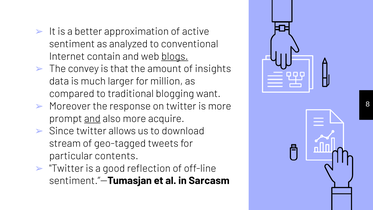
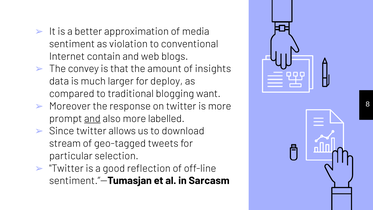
active: active -> media
analyzed: analyzed -> violation
blogs underline: present -> none
million: million -> deploy
acquire: acquire -> labelled
contents: contents -> selection
